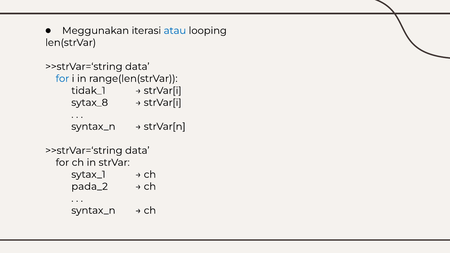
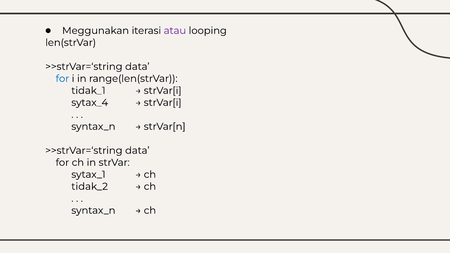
atau colour: blue -> purple
sytax_8: sytax_8 -> sytax_4
pada_2: pada_2 -> tidak_2
